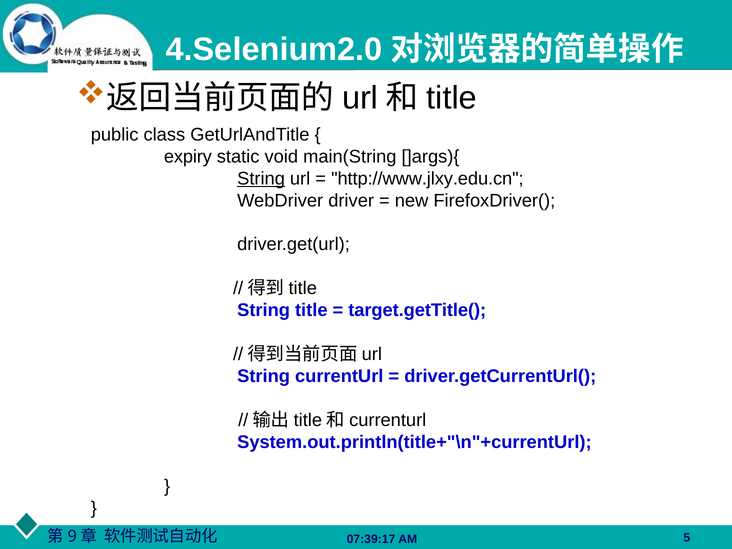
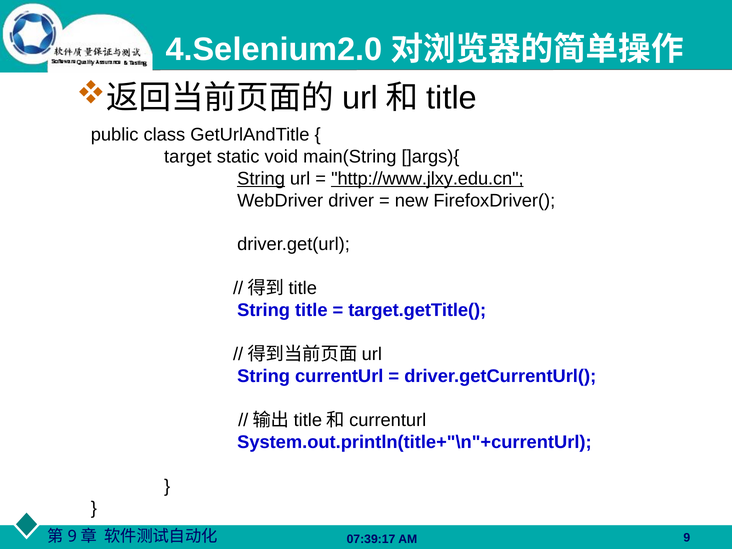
expiry: expiry -> target
http://www.jlxy.edu.cn underline: none -> present
5: 5 -> 9
